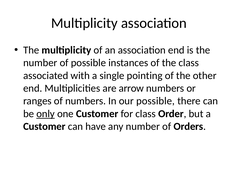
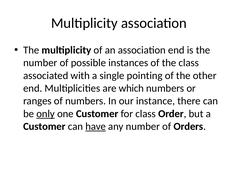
arrow: arrow -> which
our possible: possible -> instance
have underline: none -> present
